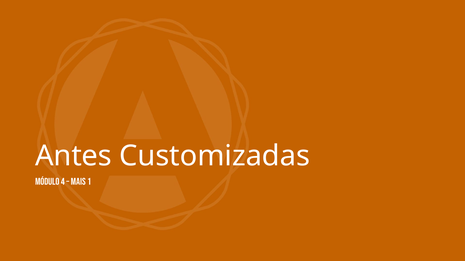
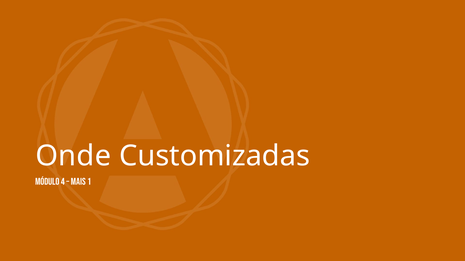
Antes: Antes -> Onde
